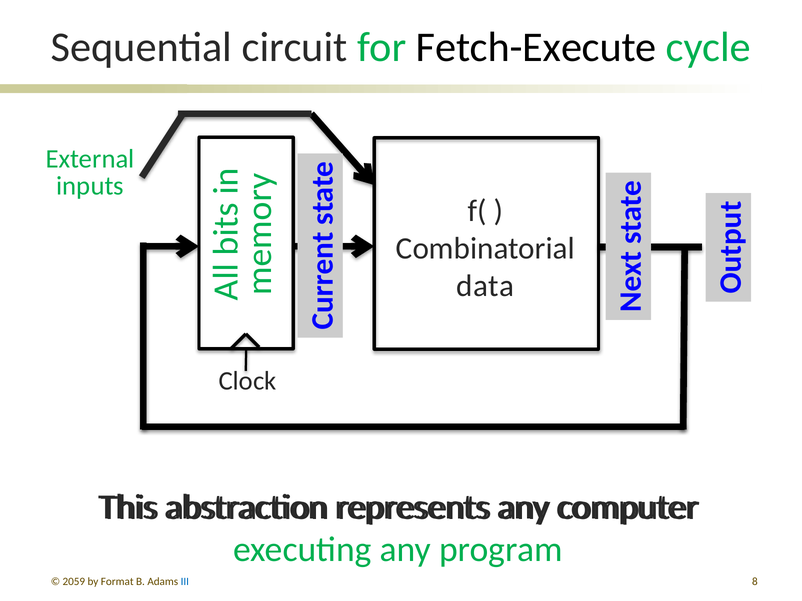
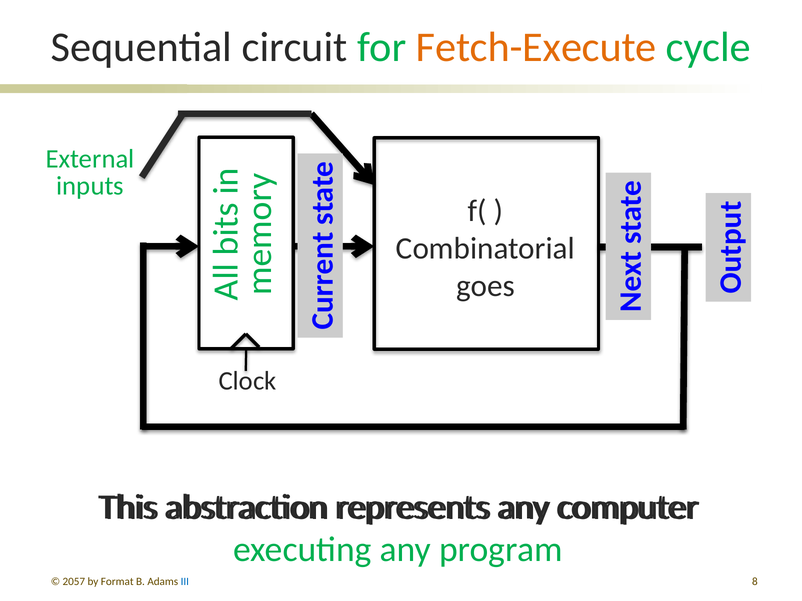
Fetch-Execute colour: black -> orange
data: data -> goes
2059: 2059 -> 2057
